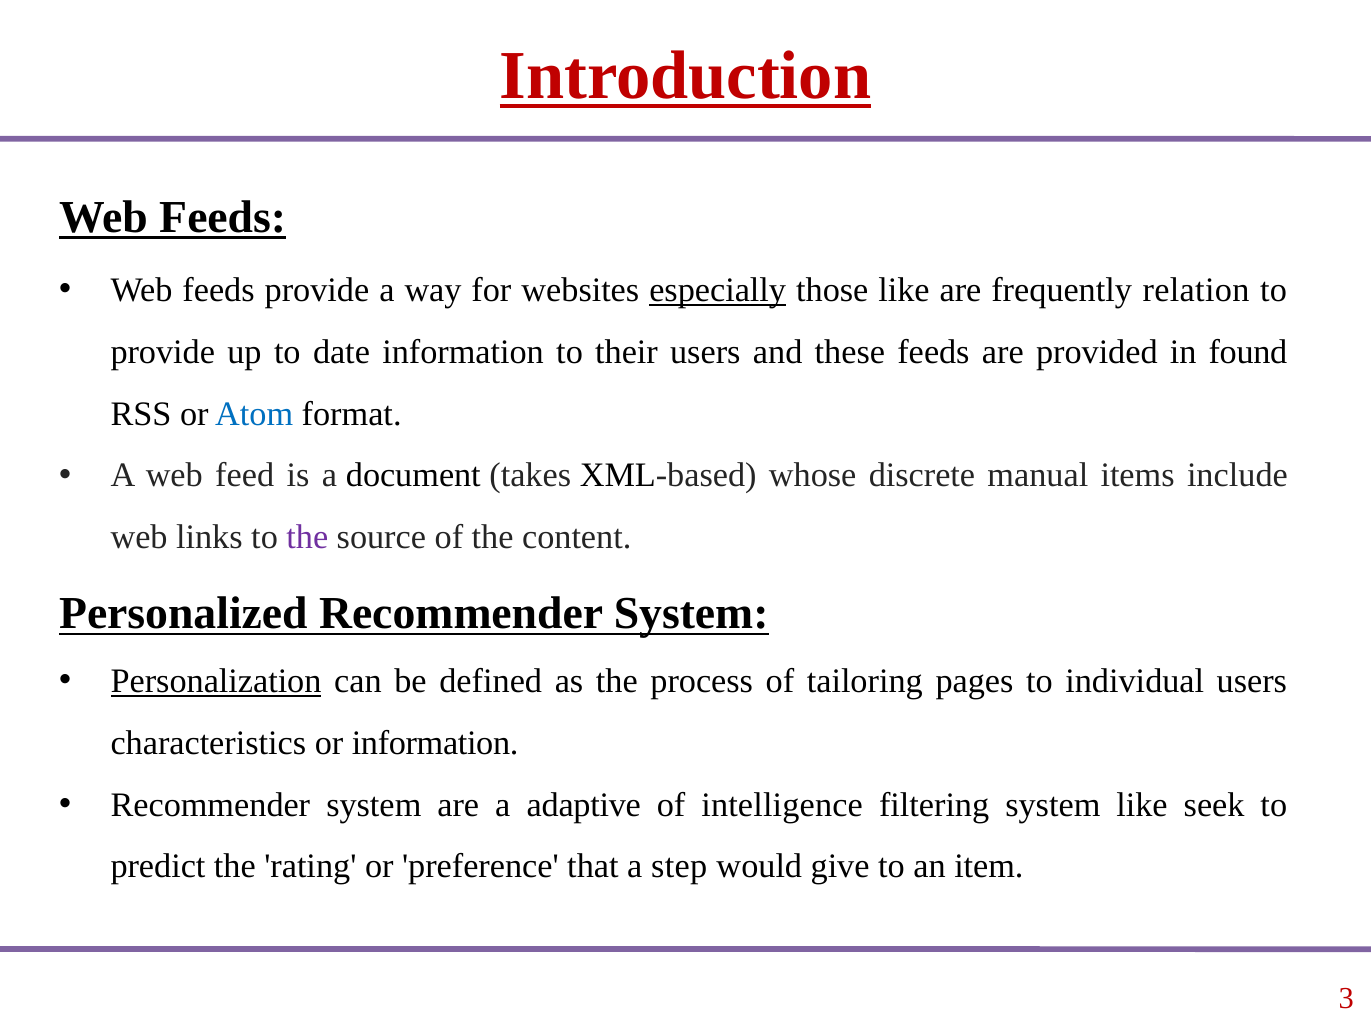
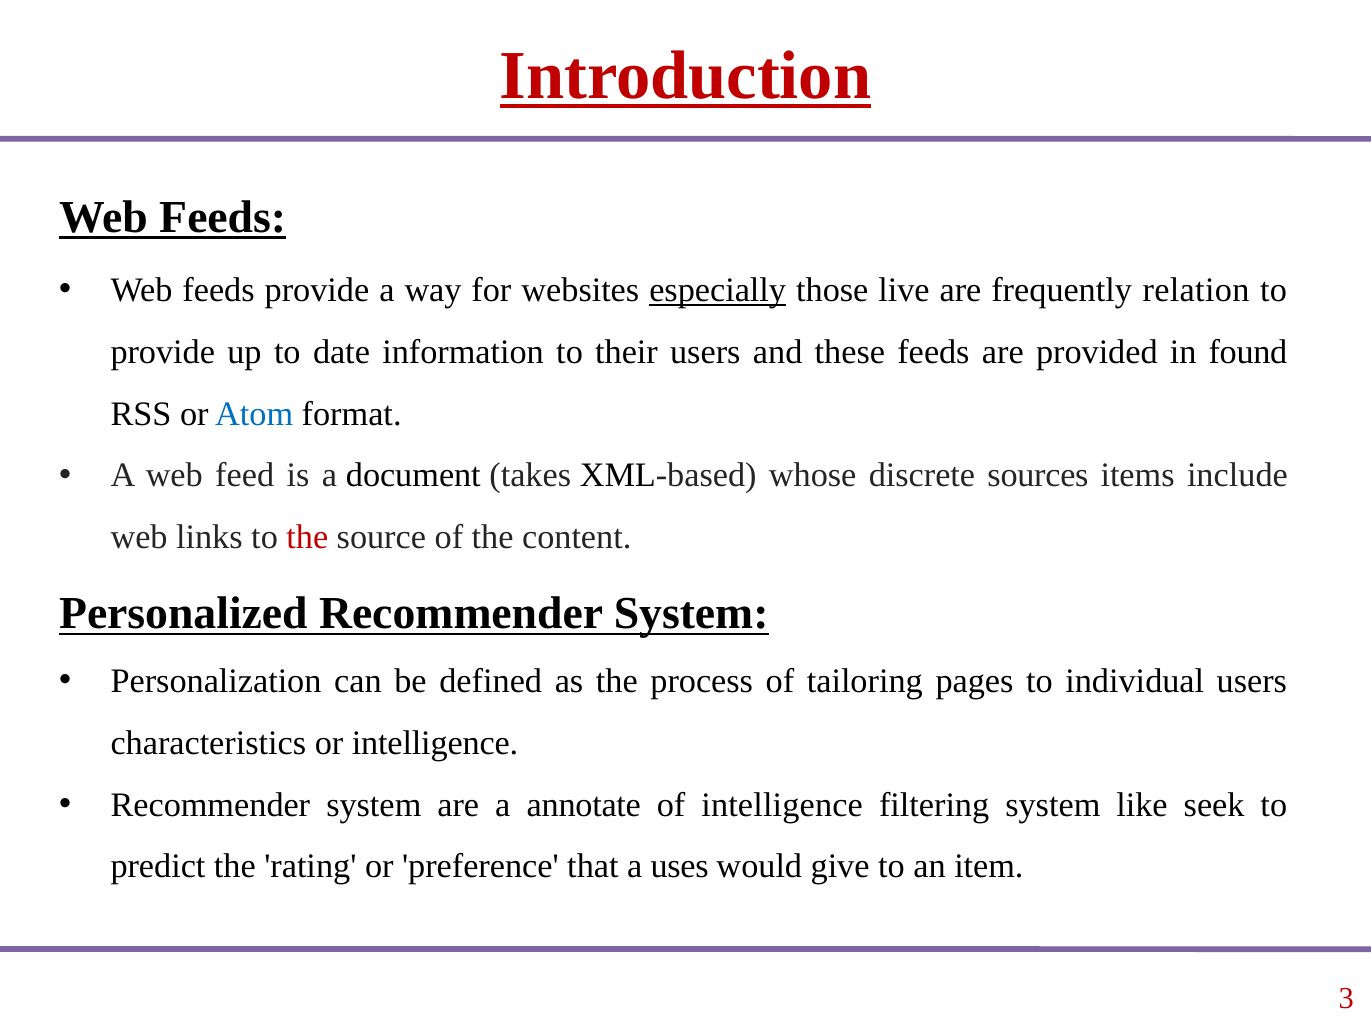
those like: like -> live
manual: manual -> sources
the at (307, 537) colour: purple -> red
Personalization underline: present -> none
or information: information -> intelligence
adaptive: adaptive -> annotate
step: step -> uses
